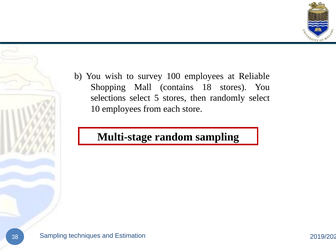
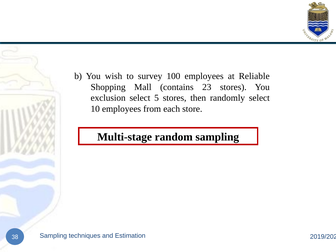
18: 18 -> 23
selections: selections -> exclusion
